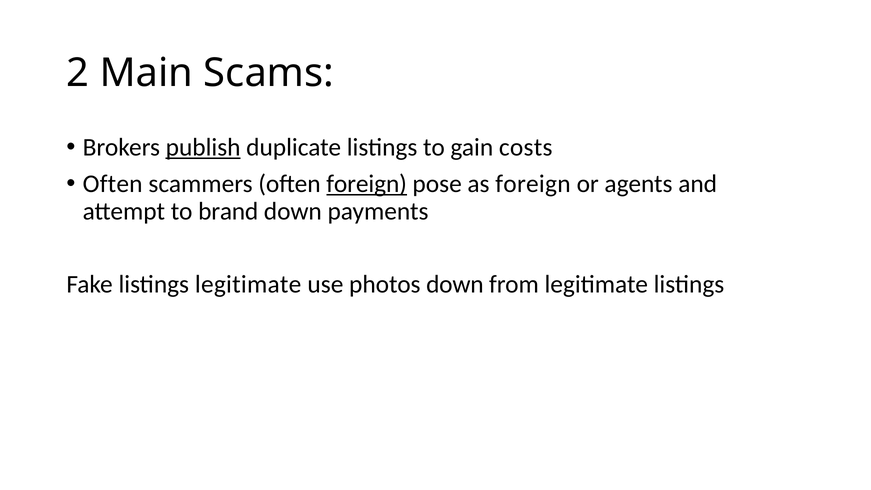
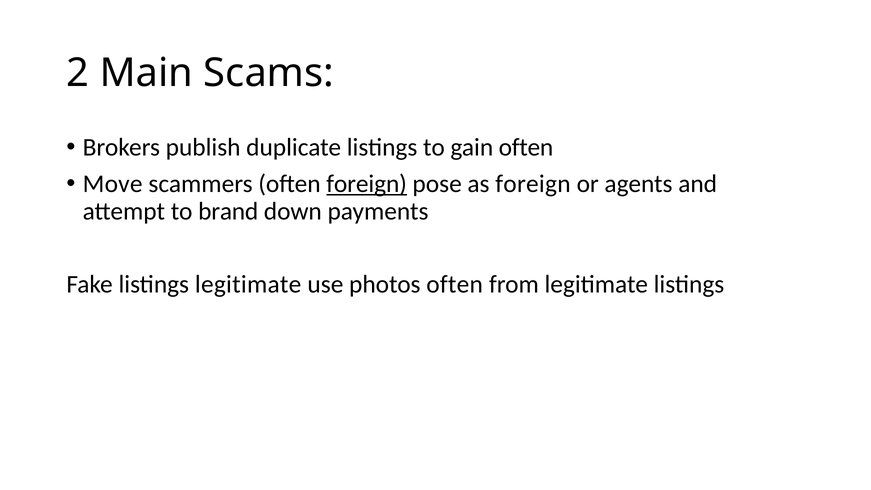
publish underline: present -> none
gain costs: costs -> often
Often at (113, 184): Often -> Move
photos down: down -> often
